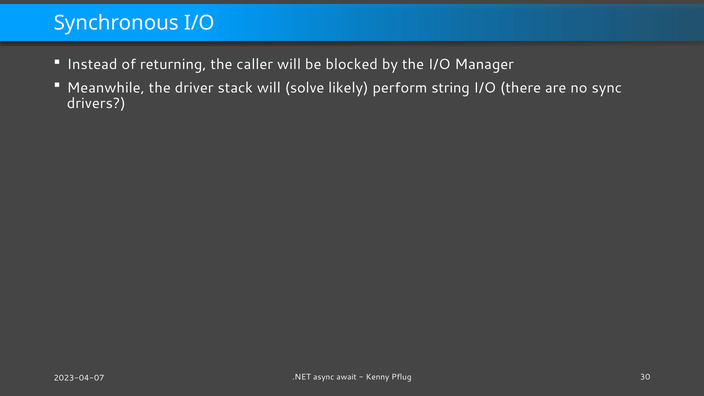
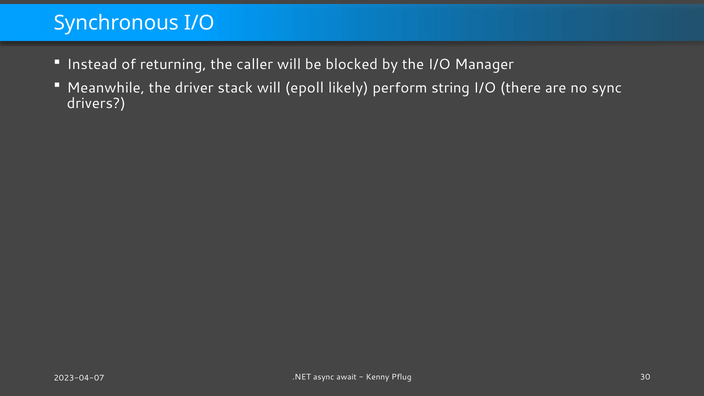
solve: solve -> epoll
